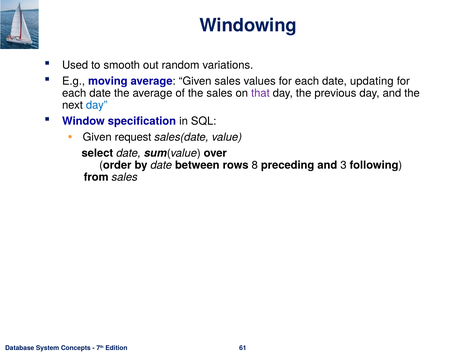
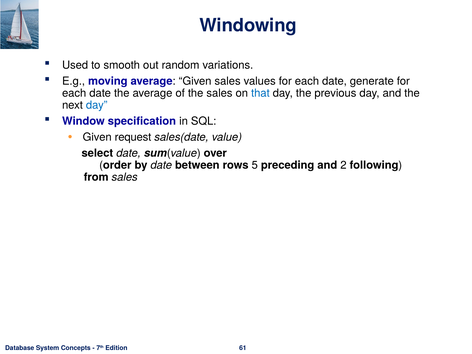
updating: updating -> generate
that colour: purple -> blue
8: 8 -> 5
3: 3 -> 2
